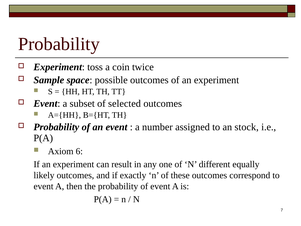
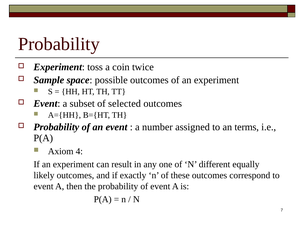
stock: stock -> terms
6: 6 -> 4
